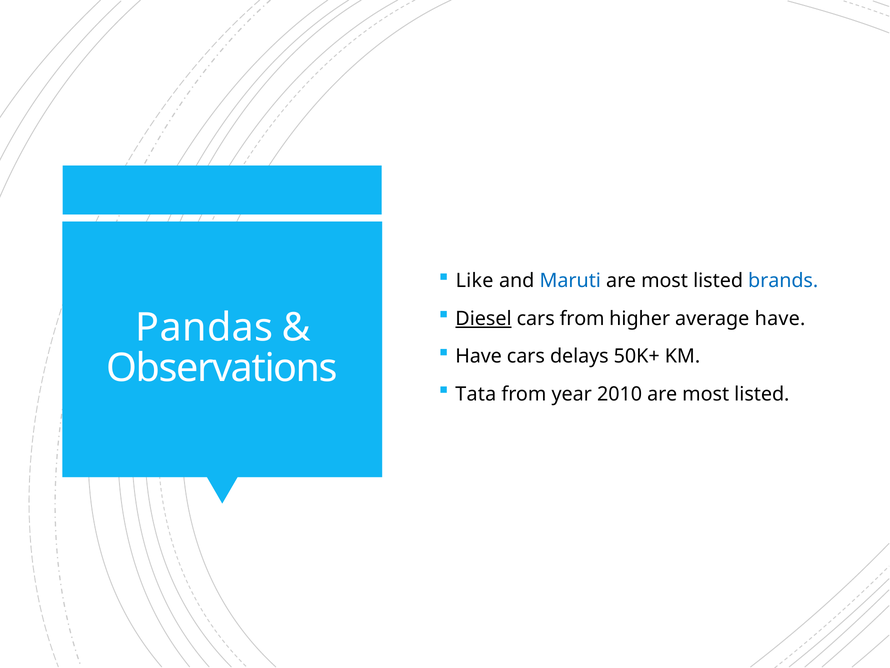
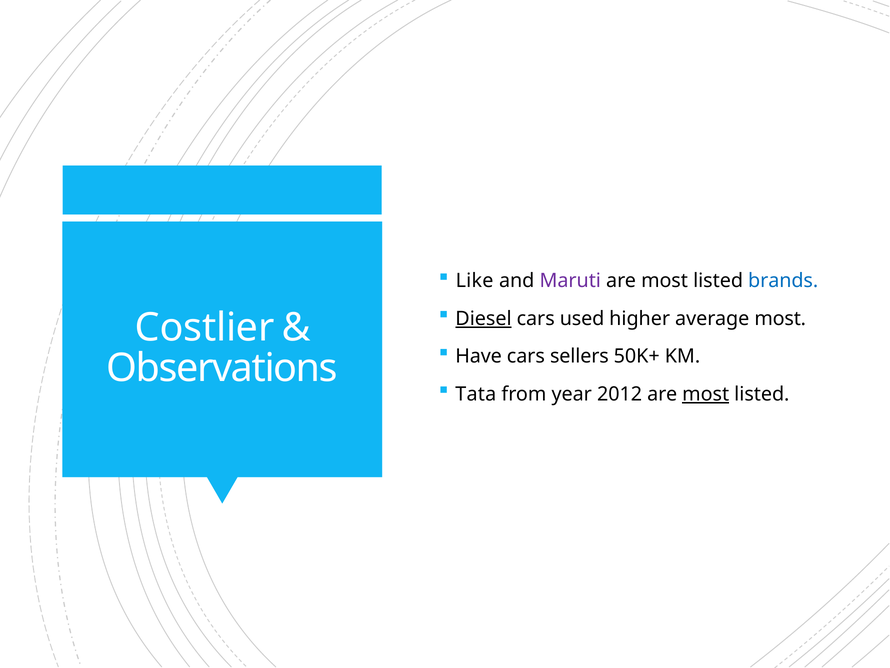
Maruti colour: blue -> purple
cars from: from -> used
average have: have -> most
Pandas: Pandas -> Costlier
delays: delays -> sellers
2010: 2010 -> 2012
most at (706, 394) underline: none -> present
